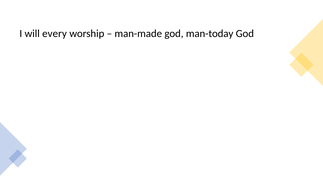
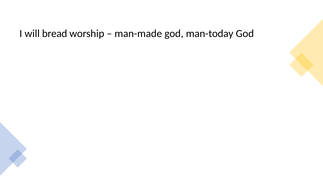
every: every -> bread
